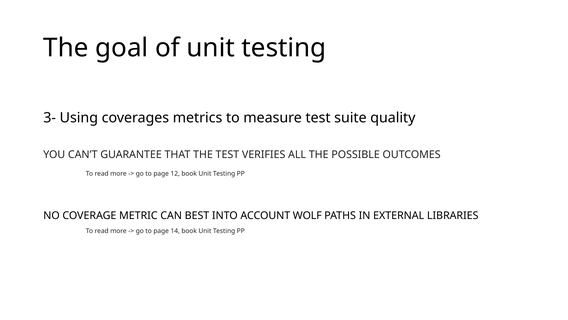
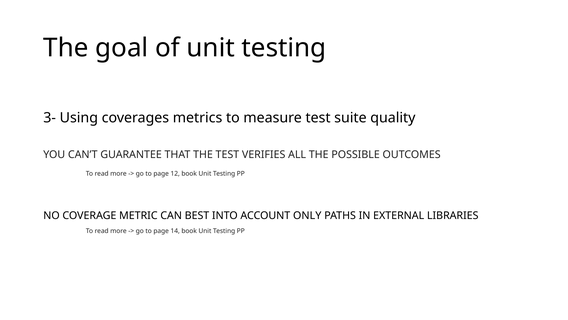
WOLF: WOLF -> ONLY
